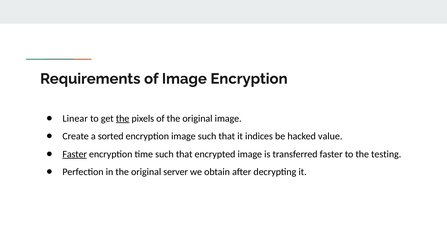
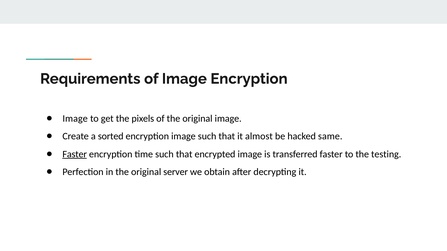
Linear at (75, 119): Linear -> Image
the at (123, 119) underline: present -> none
indices: indices -> almost
value: value -> same
